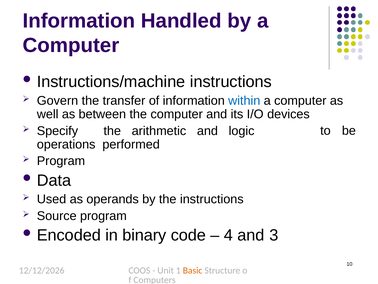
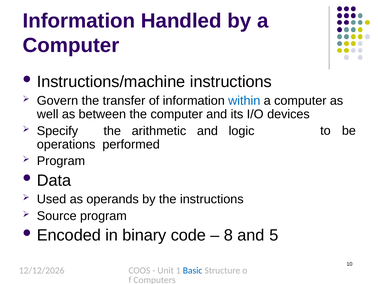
4: 4 -> 8
3: 3 -> 5
Basic colour: orange -> blue
